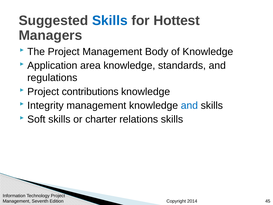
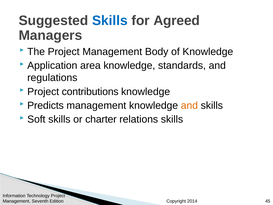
Hottest: Hottest -> Agreed
Integrity: Integrity -> Predicts
and at (189, 105) colour: blue -> orange
